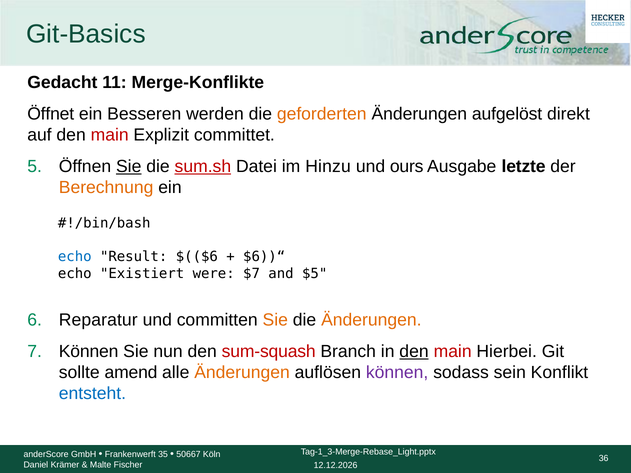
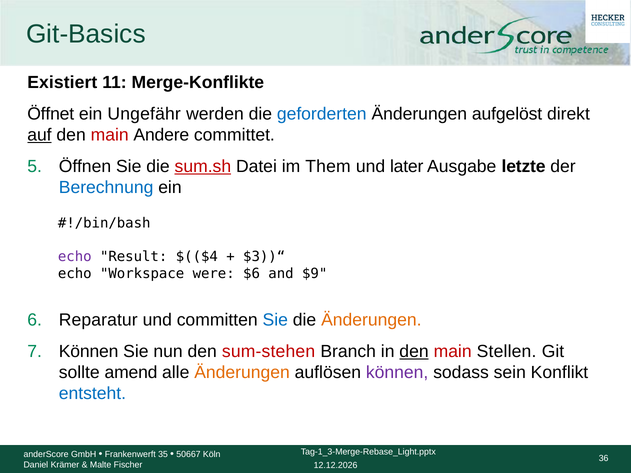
Gedacht: Gedacht -> Existiert
Besseren: Besseren -> Ungefähr
geforderten colour: orange -> blue
auf underline: none -> present
Explizit: Explizit -> Andere
Sie at (129, 167) underline: present -> none
Hinzu: Hinzu -> Them
ours: ours -> later
Berechnung colour: orange -> blue
echo at (75, 257) colour: blue -> purple
$(($6: $(($6 -> $(($4
$6))“: $6))“ -> $3))“
Existiert: Existiert -> Workspace
$7: $7 -> $6
$5: $5 -> $9
Sie at (275, 320) colour: orange -> blue
sum-squash: sum-squash -> sum-stehen
Hierbei: Hierbei -> Stellen
